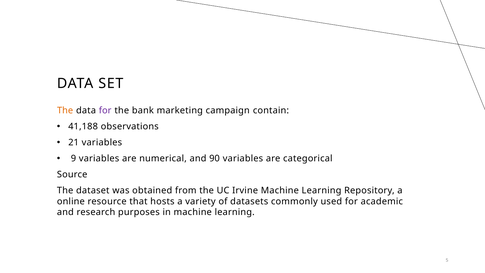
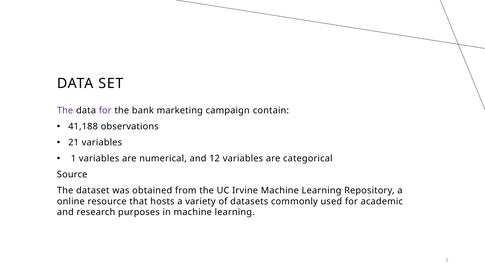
The at (65, 111) colour: orange -> purple
9: 9 -> 1
90: 90 -> 12
